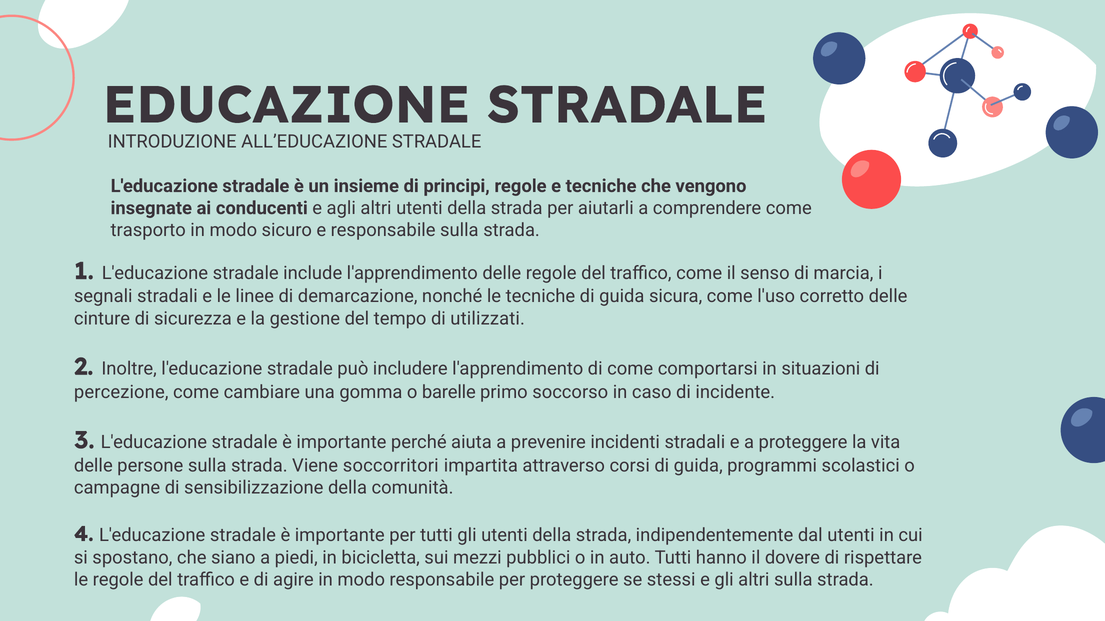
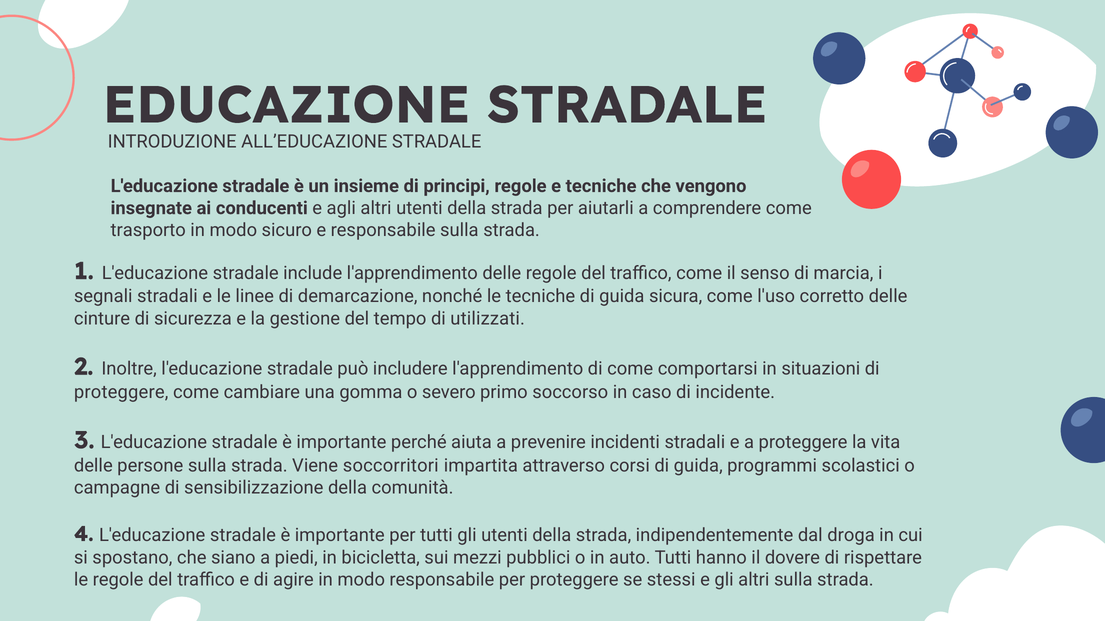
percezione at (121, 392): percezione -> proteggere
barelle: barelle -> severo
dal utenti: utenti -> droga
